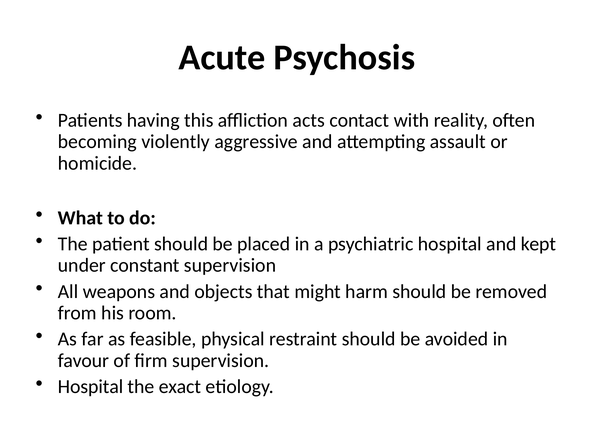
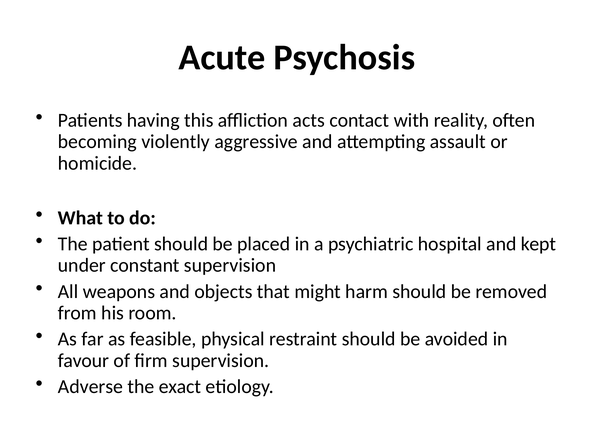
Hospital at (91, 386): Hospital -> Adverse
